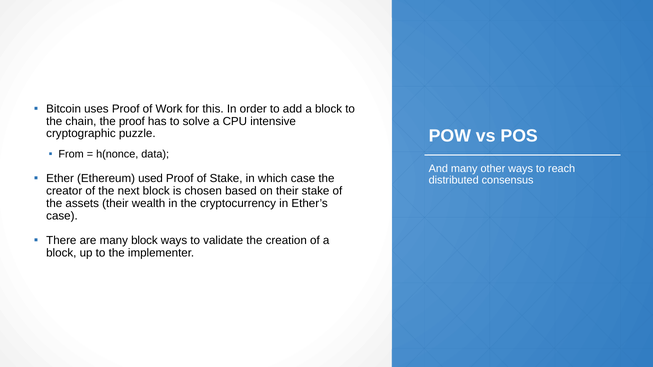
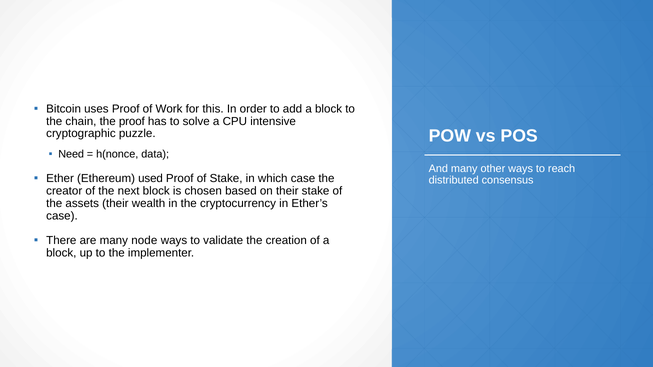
From: From -> Need
many block: block -> node
